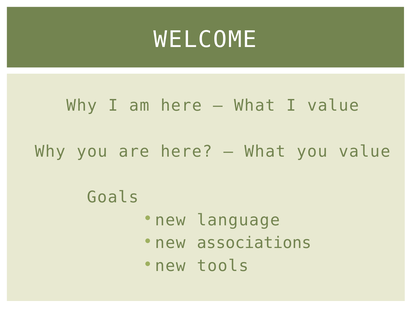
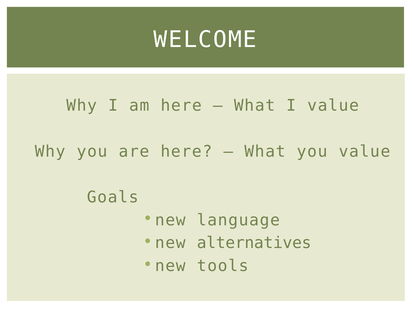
associations: associations -> alternatives
